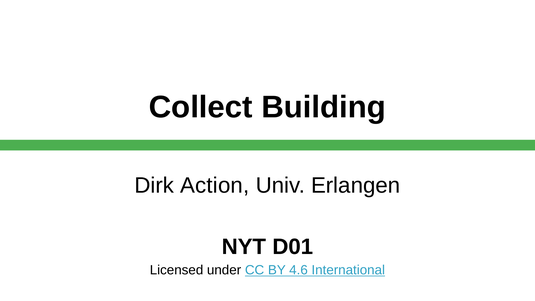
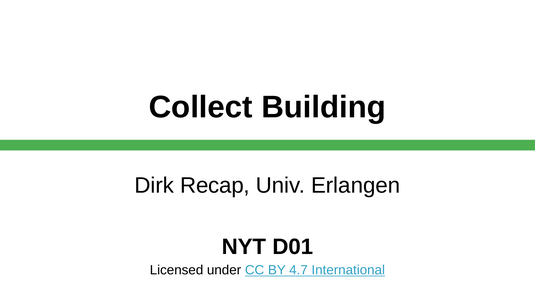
Action: Action -> Recap
4.6: 4.6 -> 4.7
